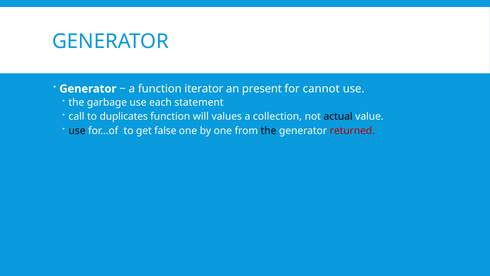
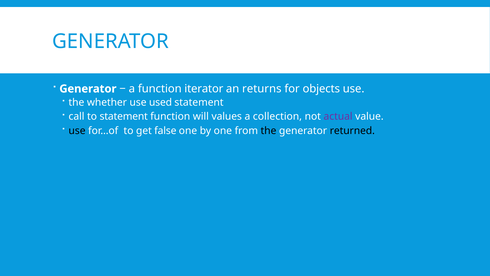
present: present -> returns
cannot: cannot -> objects
garbage: garbage -> whether
each: each -> used
to duplicates: duplicates -> statement
actual colour: black -> purple
returned colour: red -> black
